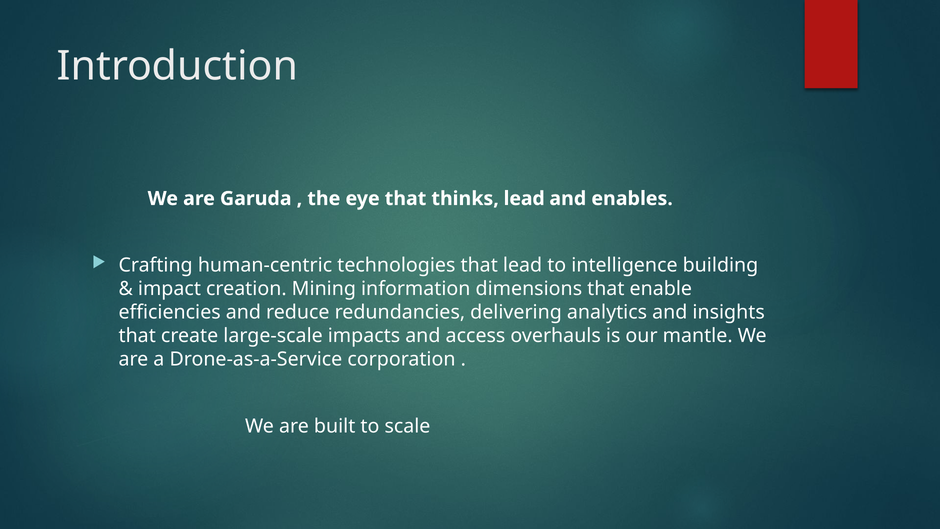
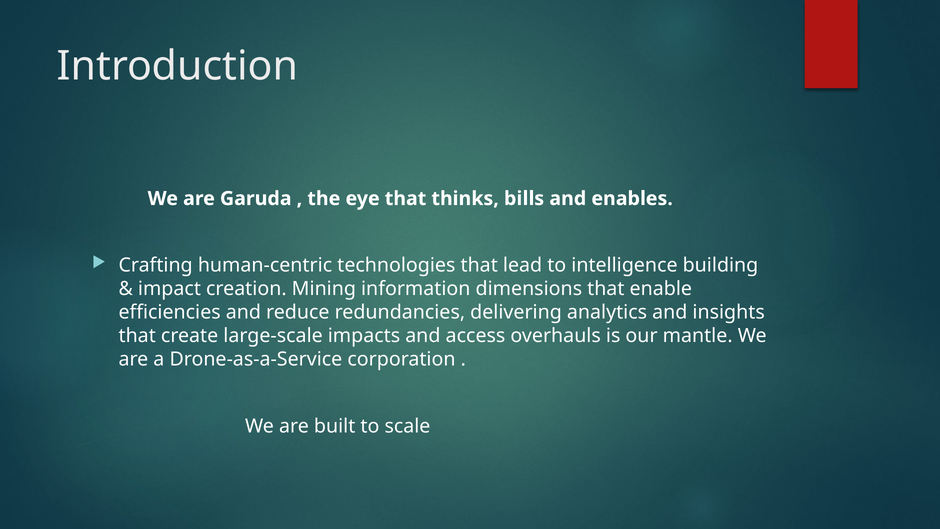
thinks lead: lead -> bills
